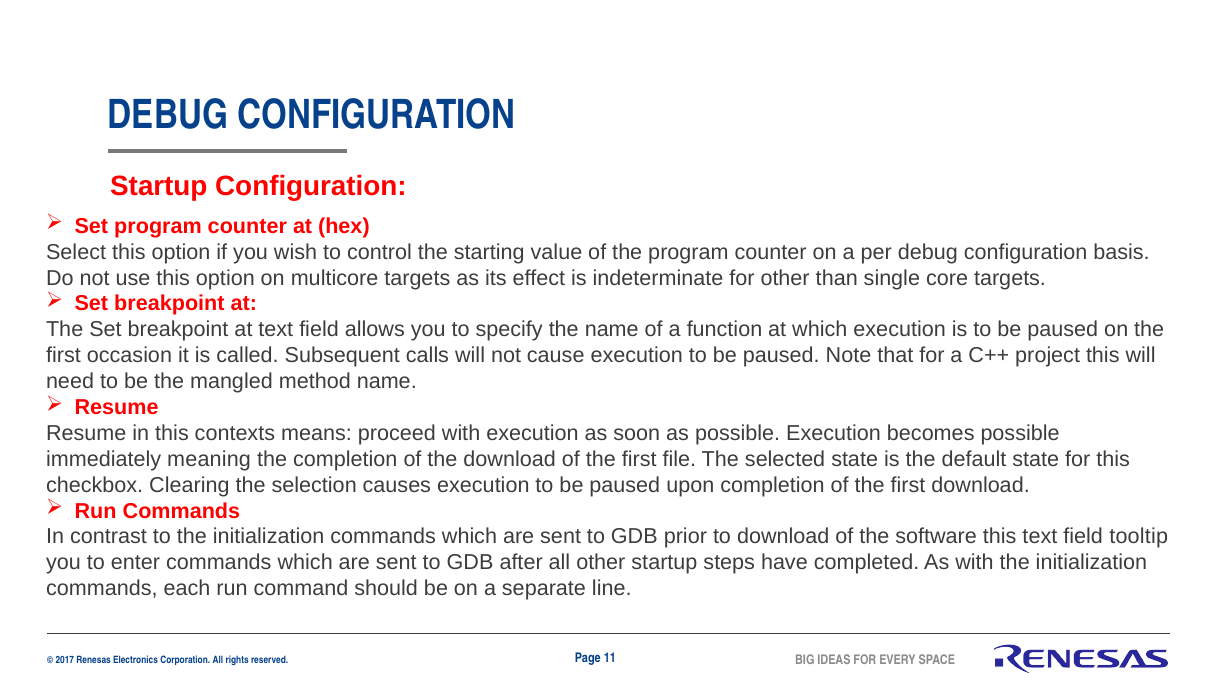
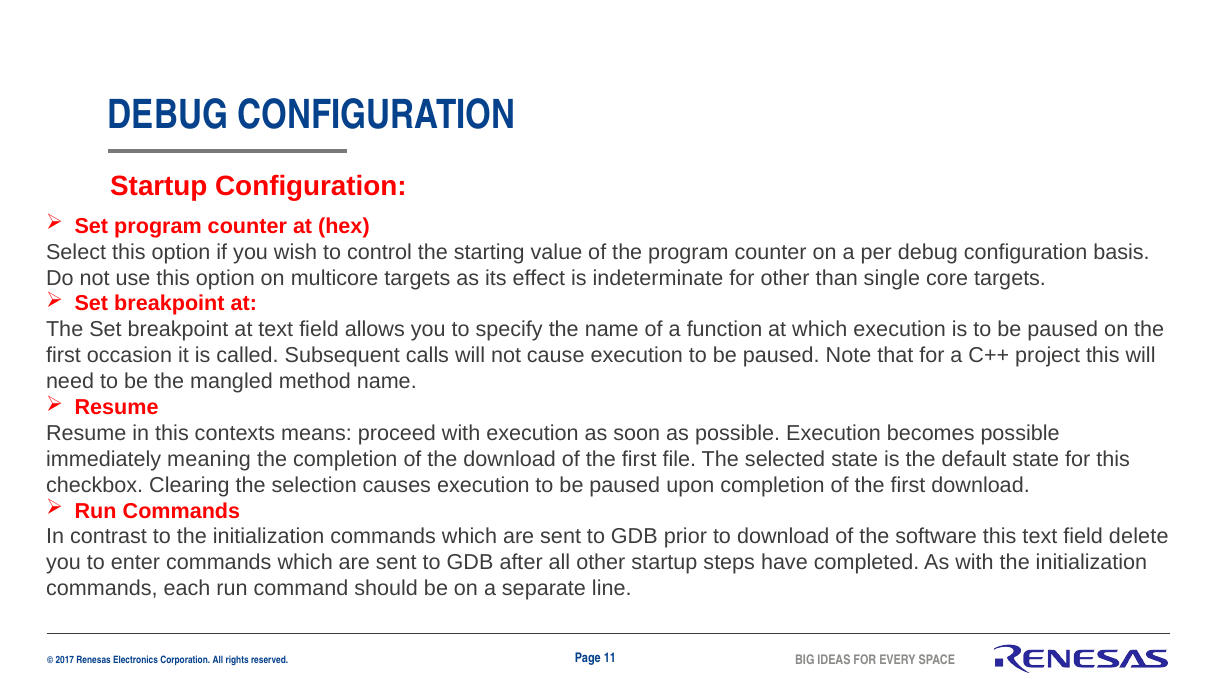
tooltip: tooltip -> delete
